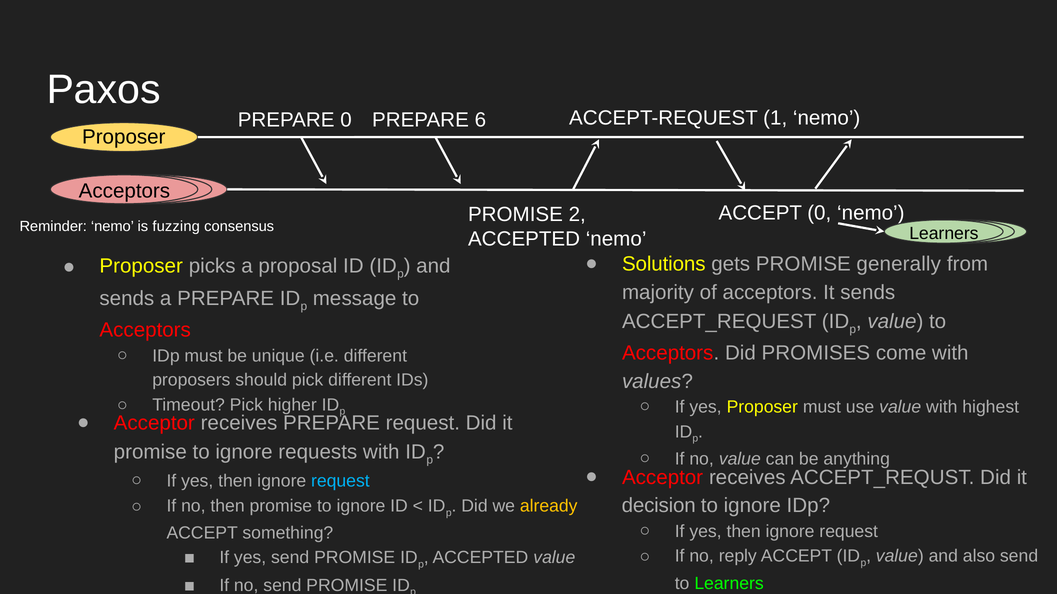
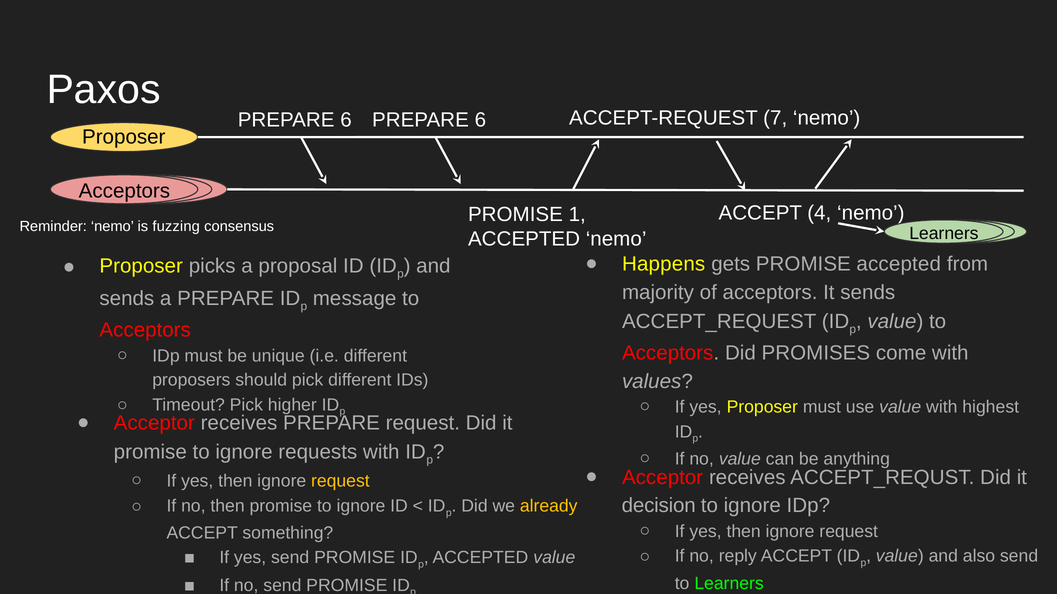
1: 1 -> 7
0 at (346, 120): 0 -> 6
ACCEPT 0: 0 -> 4
2: 2 -> 1
Solutions: Solutions -> Happens
PROMISE generally: generally -> accepted
request at (340, 482) colour: light blue -> yellow
